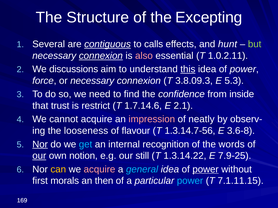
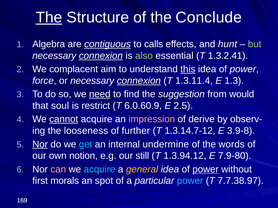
The at (49, 17) underline: none -> present
Excepting: Excepting -> Conclude
Several: Several -> Algebra
also colour: pink -> light green
1.0.2.11: 1.0.2.11 -> 1.3.2.41
discussions: discussions -> complacent
connexion at (139, 81) underline: none -> present
3.8.09.3: 3.8.09.3 -> 1.3.11.4
5.3: 5.3 -> 1.3
need underline: none -> present
confidence: confidence -> suggestion
inside: inside -> would
trust: trust -> soul
1.7.14.6: 1.7.14.6 -> 6.0.60.9
2.1: 2.1 -> 2.5
cannot underline: none -> present
neatly: neatly -> derive
flavour: flavour -> further
1.3.14.7-56: 1.3.14.7-56 -> 1.3.14.7-12
3.6-8: 3.6-8 -> 3.9-8
recognition: recognition -> undermine
our at (39, 156) underline: present -> none
1.3.14.22: 1.3.14.22 -> 1.3.94.12
7.9-25: 7.9-25 -> 7.9-80
can colour: yellow -> pink
acquire at (99, 170) colour: pink -> light blue
general colour: light blue -> yellow
then: then -> spot
7.1.11.15: 7.1.11.15 -> 7.7.38.97
